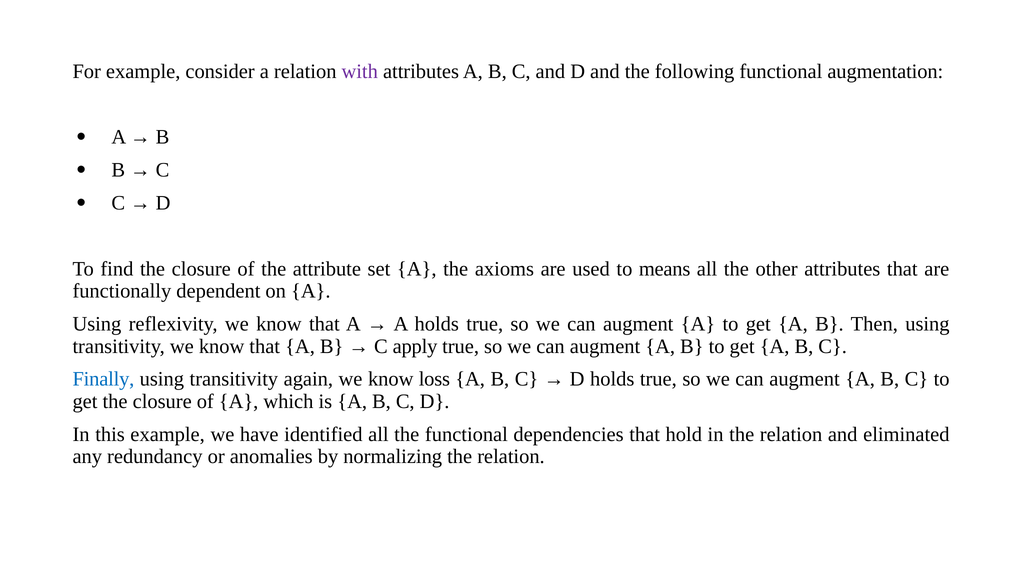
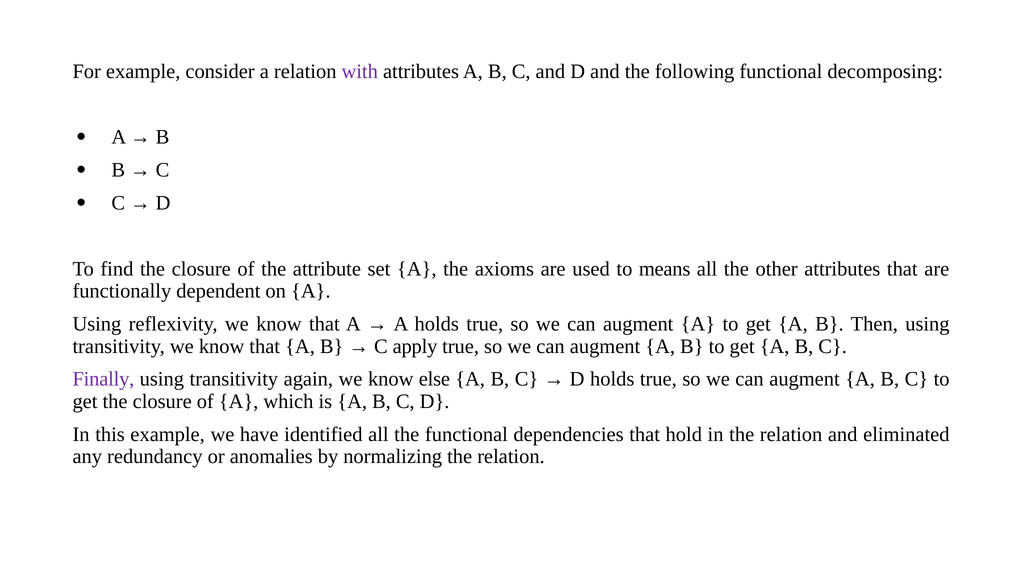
augmentation: augmentation -> decomposing
Finally colour: blue -> purple
loss: loss -> else
